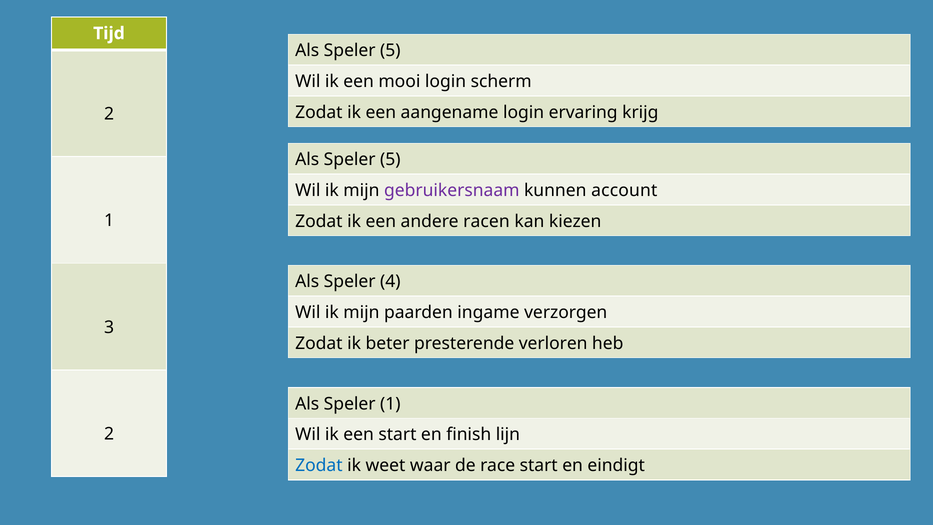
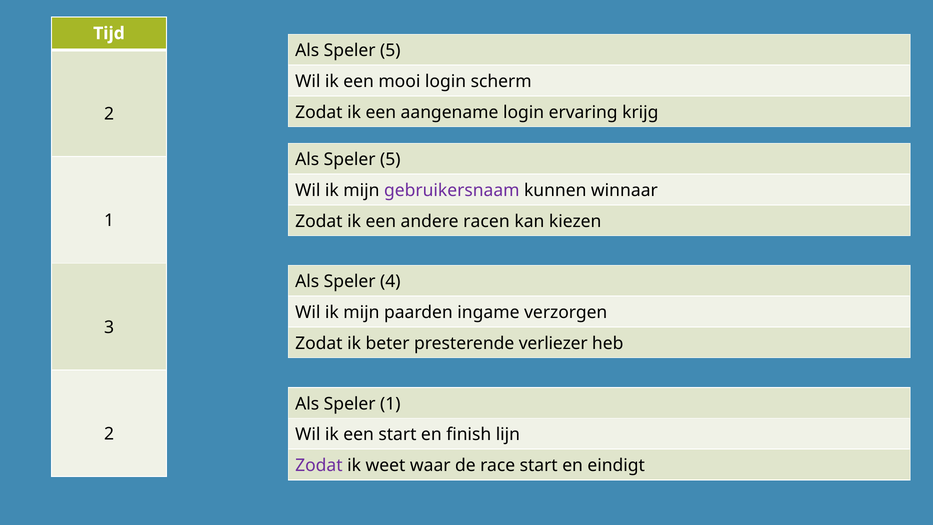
account: account -> winnaar
verloren: verloren -> verliezer
Zodat at (319, 465) colour: blue -> purple
